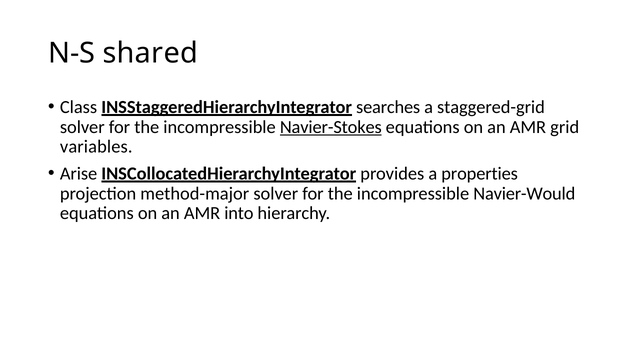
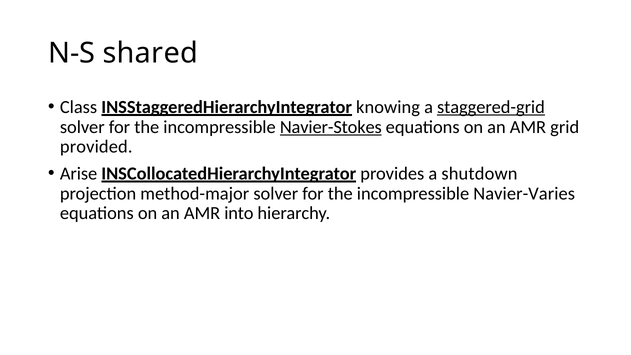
searches: searches -> knowing
staggered-grid underline: none -> present
variables: variables -> provided
properties: properties -> shutdown
Navier-Would: Navier-Would -> Navier-Varies
